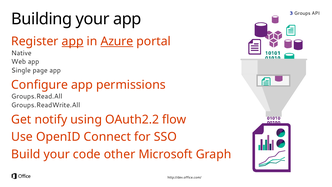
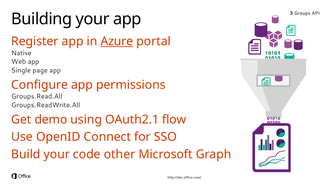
app at (73, 41) underline: present -> none
notify: notify -> demo
OAuth2.2: OAuth2.2 -> OAuth2.1
